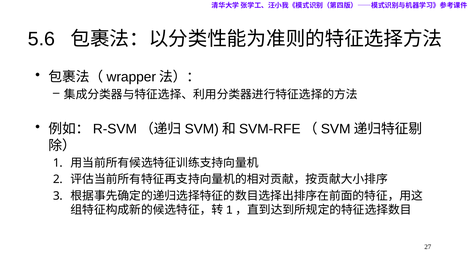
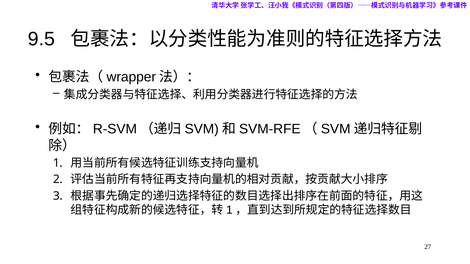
5.6: 5.6 -> 9.5
